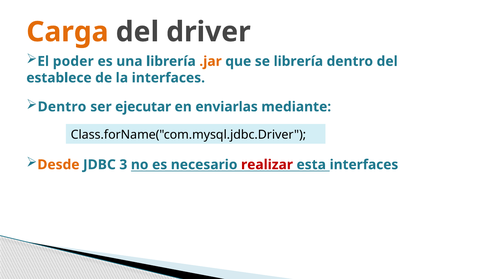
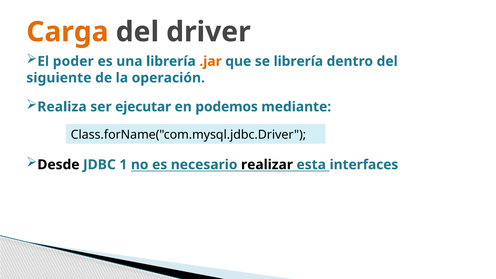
establece: establece -> siguiente
la interfaces: interfaces -> operación
Dentro at (62, 107): Dentro -> Realiza
enviarlas: enviarlas -> podemos
Desde colour: orange -> black
3: 3 -> 1
realizar colour: red -> black
